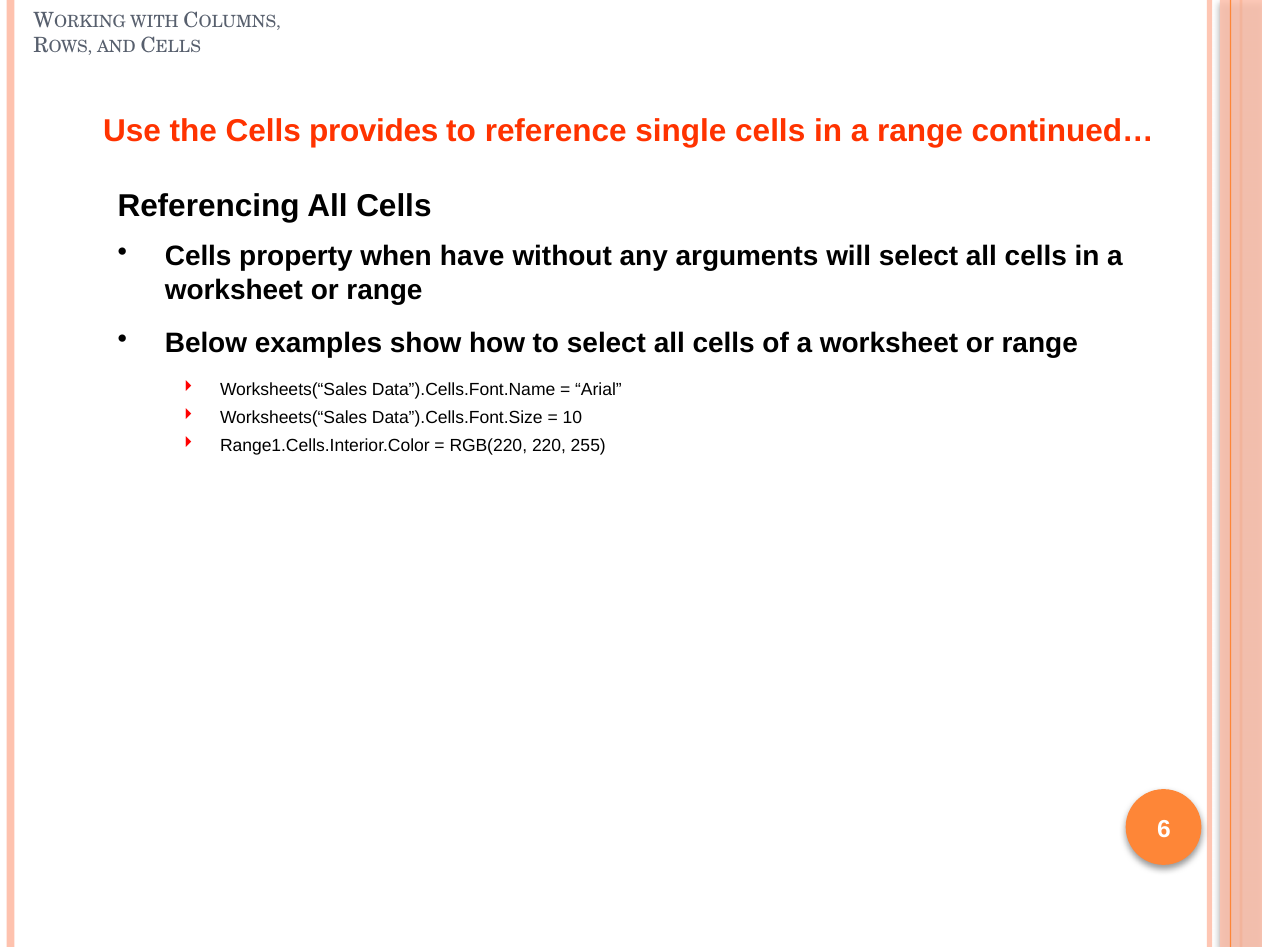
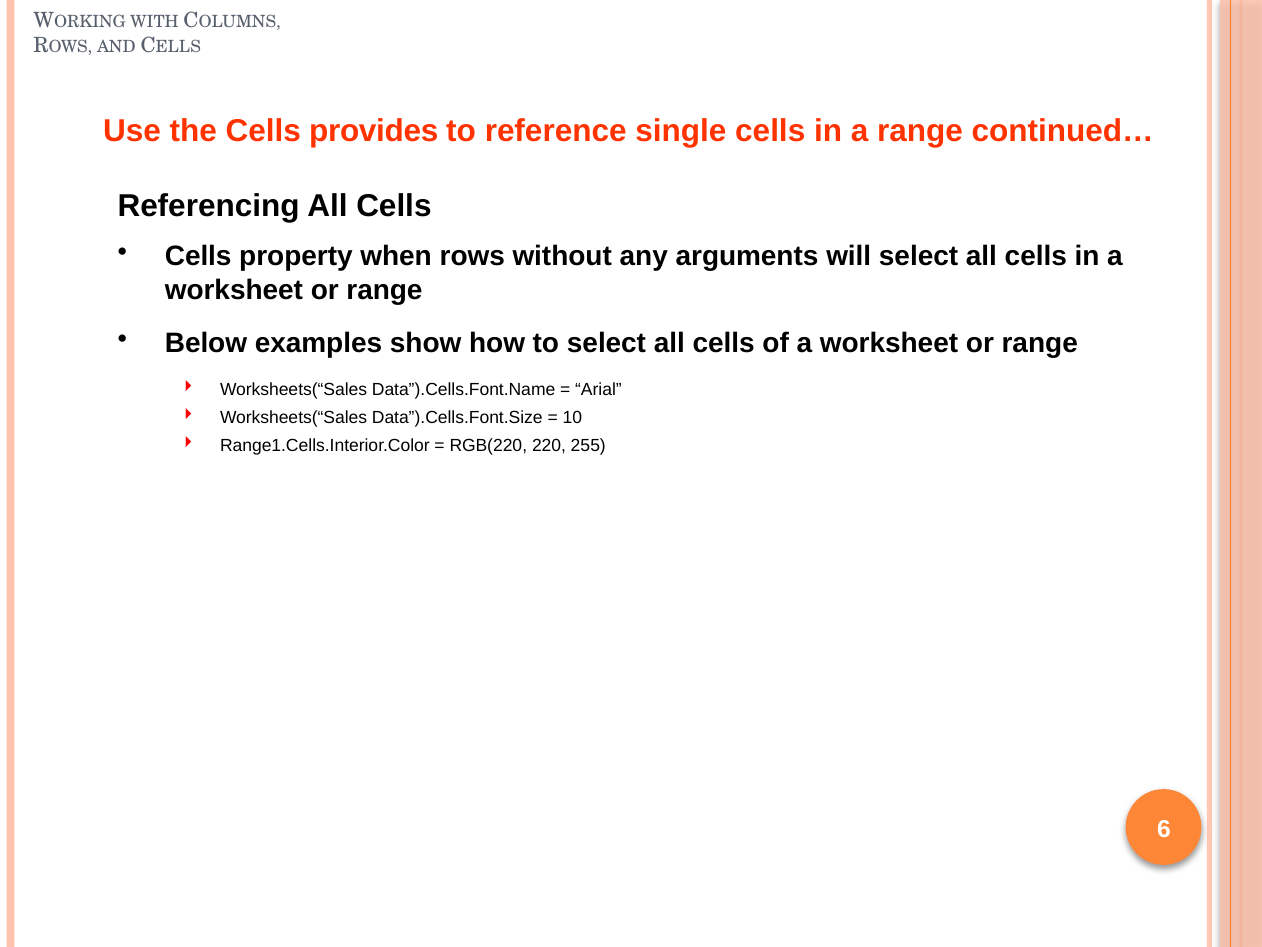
when have: have -> rows
